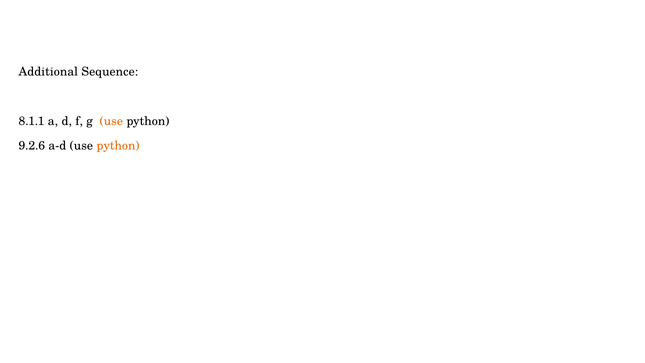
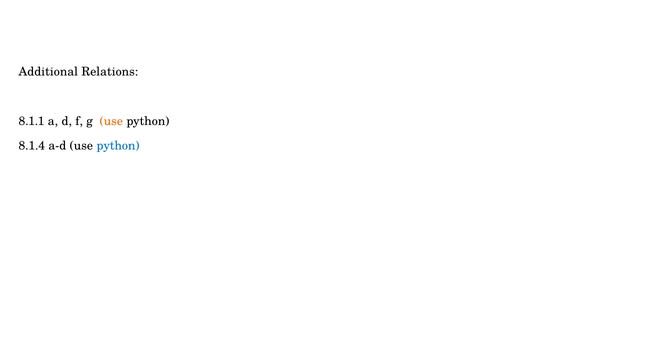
Sequence: Sequence -> Relations
9.2.6: 9.2.6 -> 8.1.4
python at (118, 146) colour: orange -> blue
